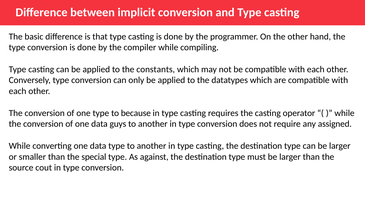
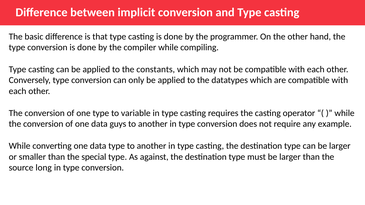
because: because -> variable
assigned: assigned -> example
cout: cout -> long
